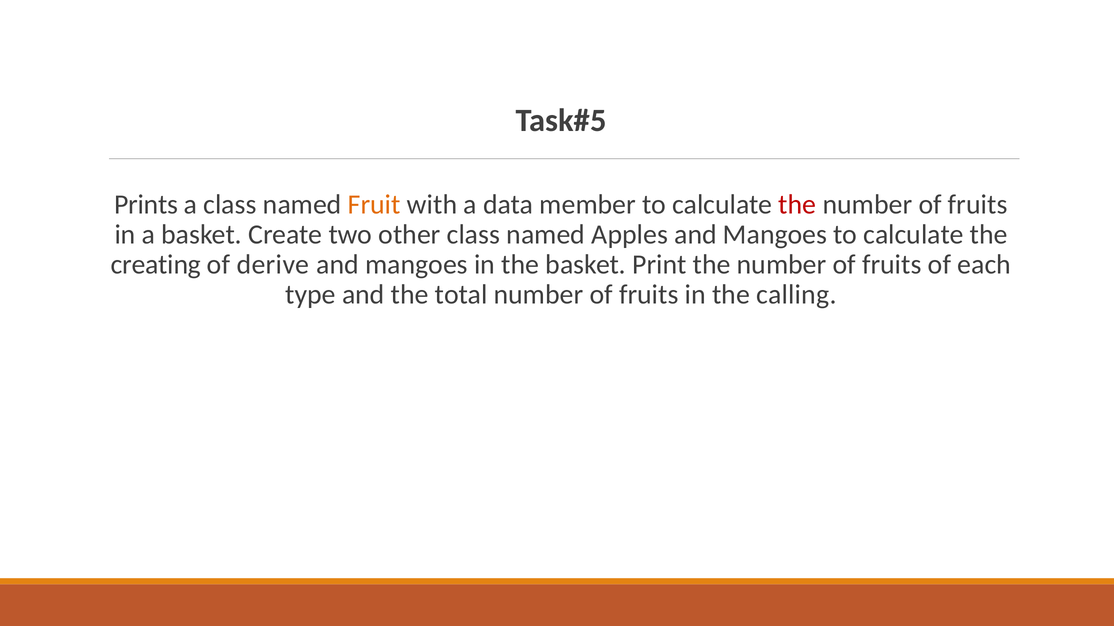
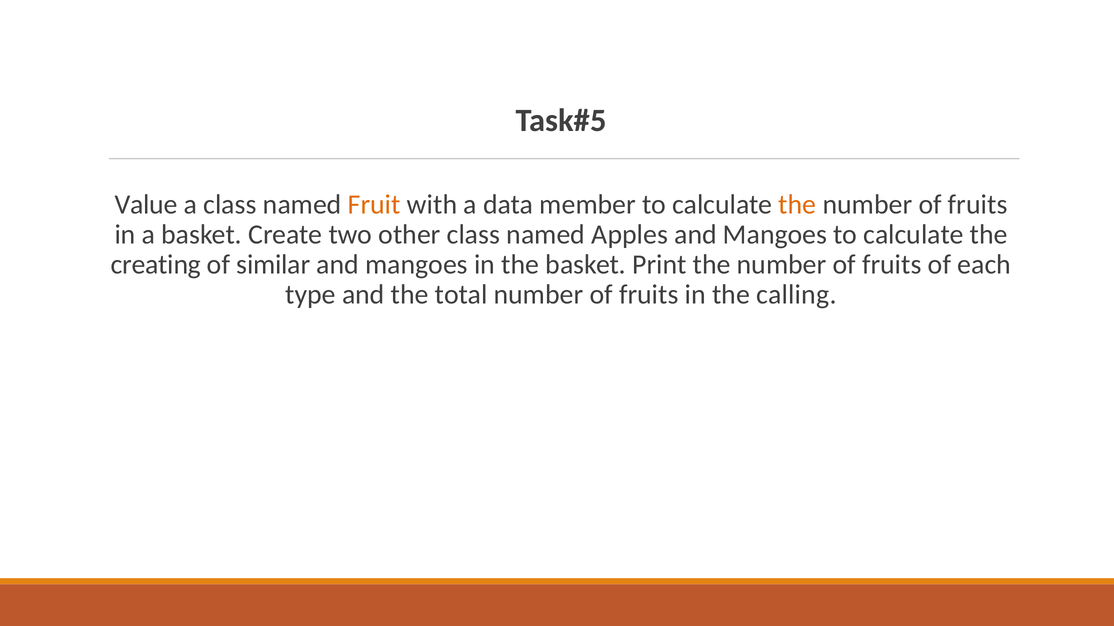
Prints: Prints -> Value
the at (797, 205) colour: red -> orange
derive: derive -> similar
